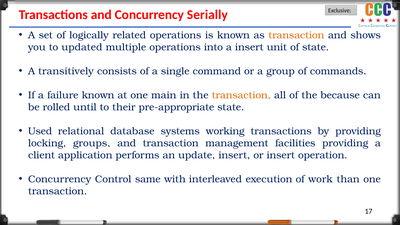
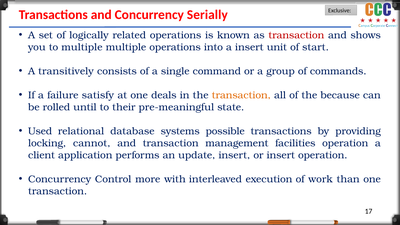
transaction at (296, 35) colour: orange -> red
to updated: updated -> multiple
of state: state -> start
failure known: known -> satisfy
main: main -> deals
pre-appropriate: pre-appropriate -> pre-meaningful
working: working -> possible
groups: groups -> cannot
facilities providing: providing -> operation
same: same -> more
